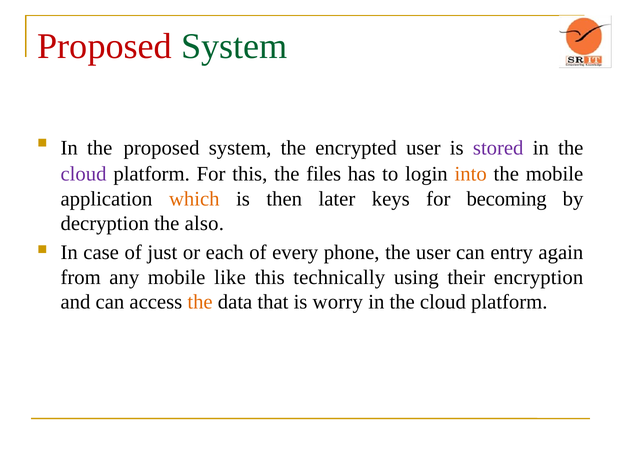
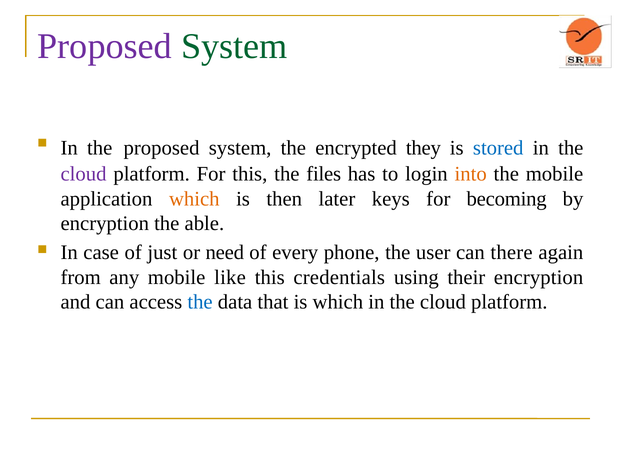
Proposed at (105, 46) colour: red -> purple
encrypted user: user -> they
stored colour: purple -> blue
decryption at (105, 224): decryption -> encryption
also: also -> able
each: each -> need
entry: entry -> there
technically: technically -> credentials
the at (200, 302) colour: orange -> blue
is worry: worry -> which
